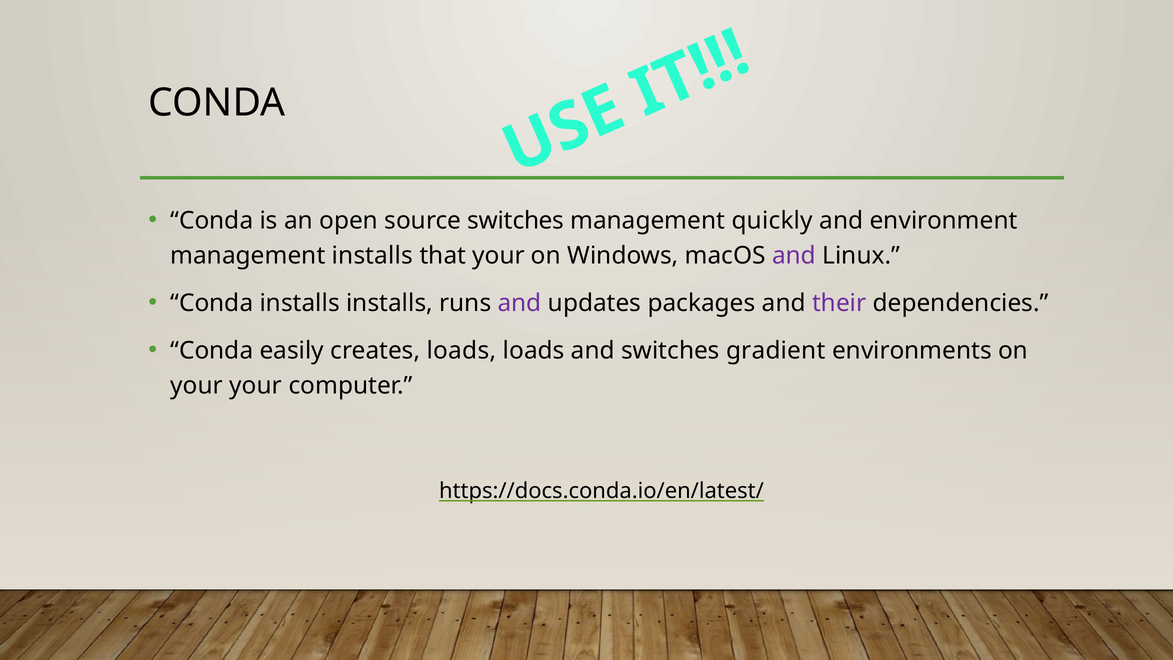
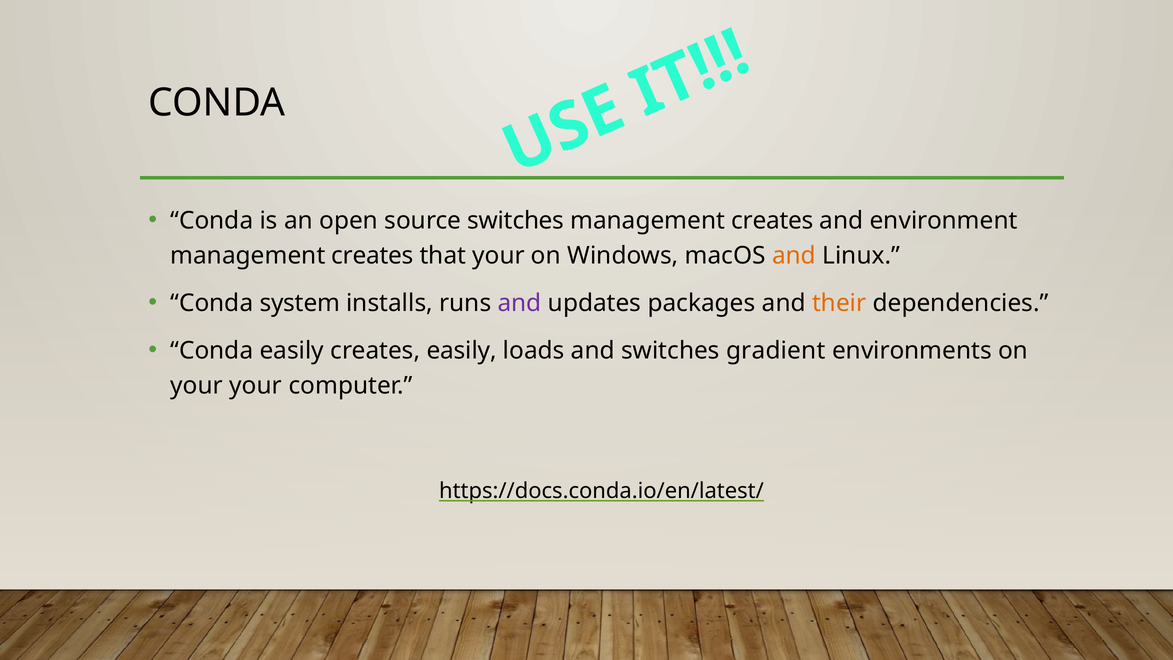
quickly at (772, 221): quickly -> creates
installs at (372, 256): installs -> creates
and at (794, 256) colour: purple -> orange
Conda installs: installs -> system
their colour: purple -> orange
creates loads: loads -> easily
